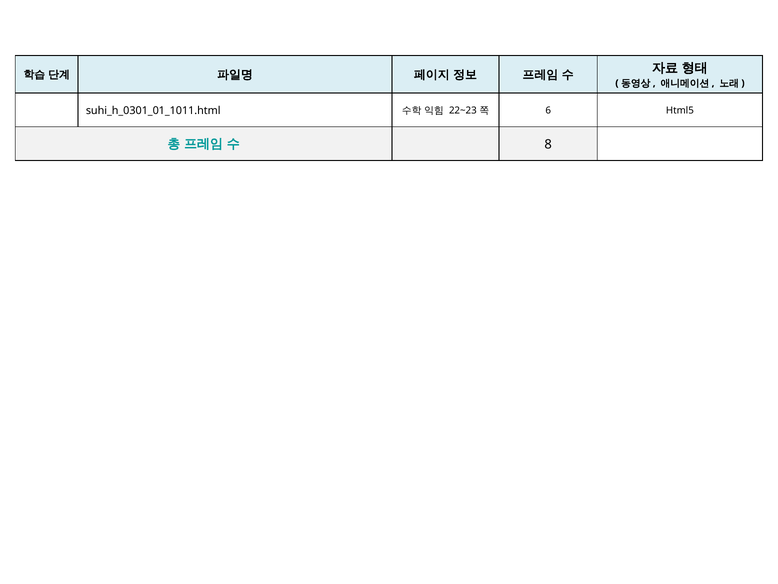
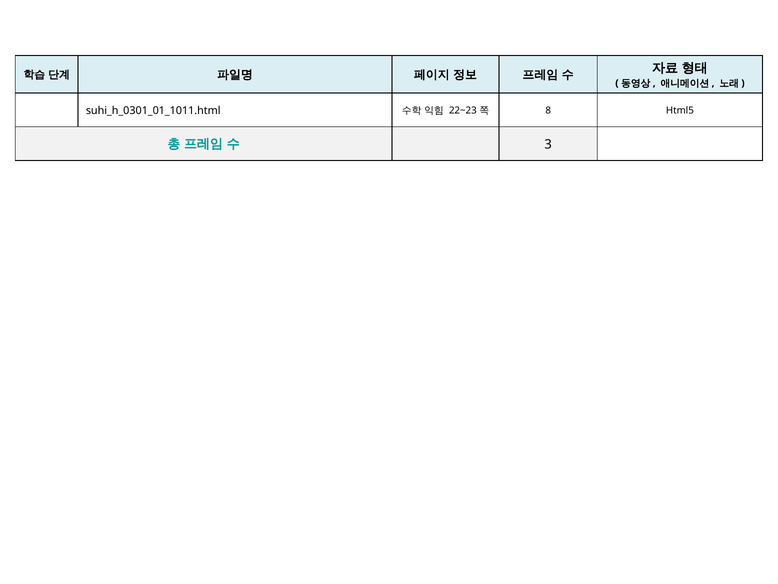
6: 6 -> 8
8: 8 -> 3
